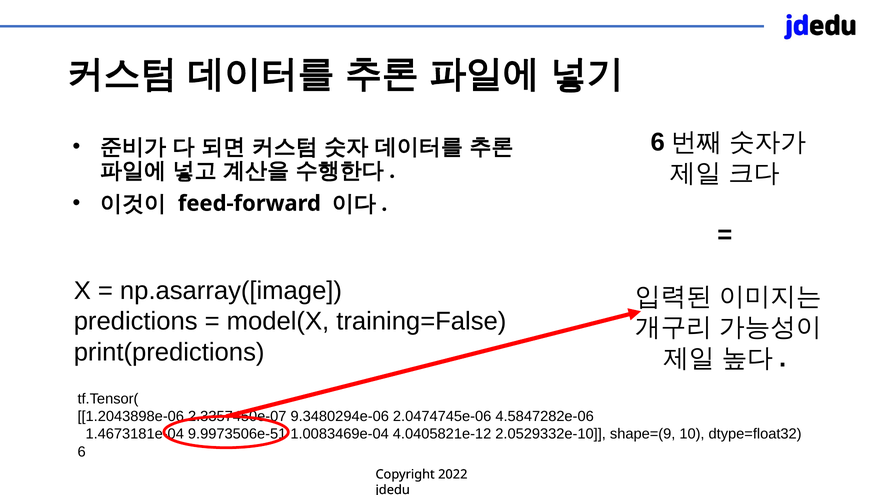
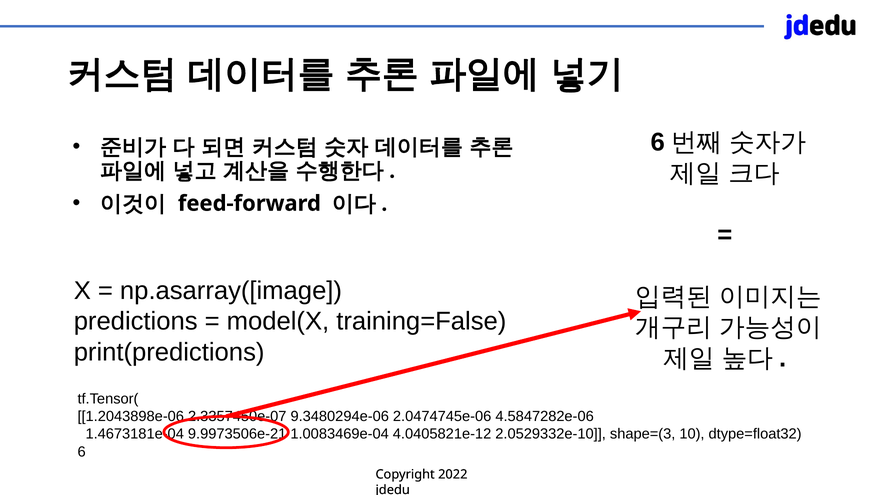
9.9973506e-51: 9.9973506e-51 -> 9.9973506e-21
shape=(9: shape=(9 -> shape=(3
